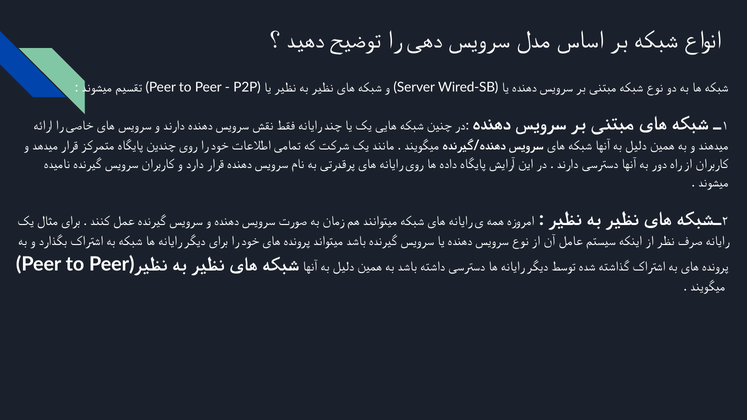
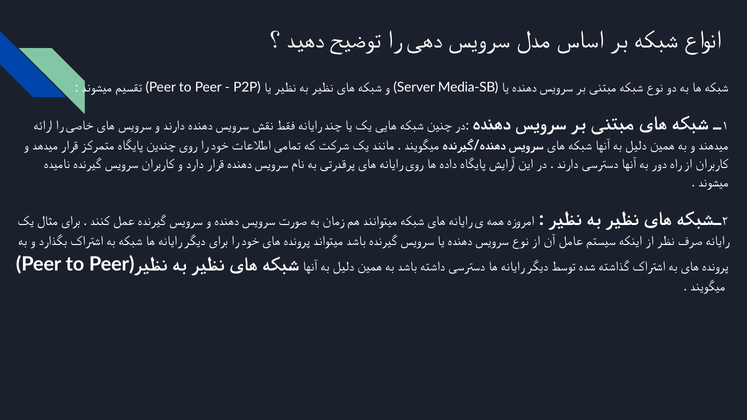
Wired-SB: Wired-SB -> Media-SB
